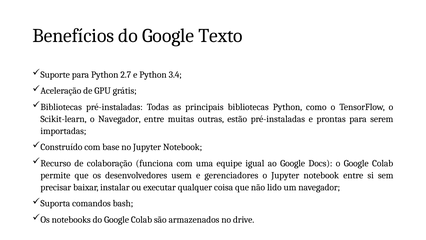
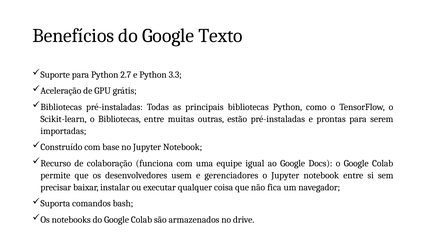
3.4: 3.4 -> 3.3
o Navegador: Navegador -> Bibliotecas
lido: lido -> fica
